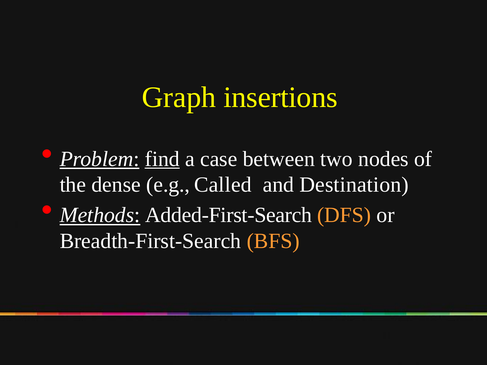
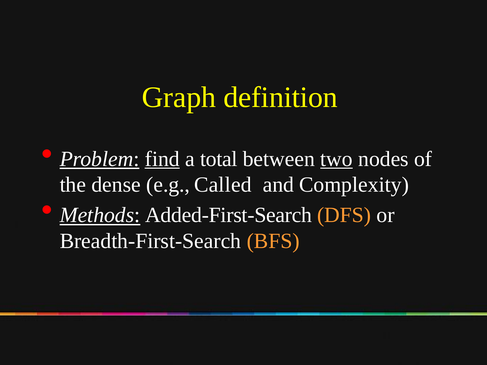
insertions: insertions -> definition
case: case -> total
two underline: none -> present
Destination: Destination -> Complexity
